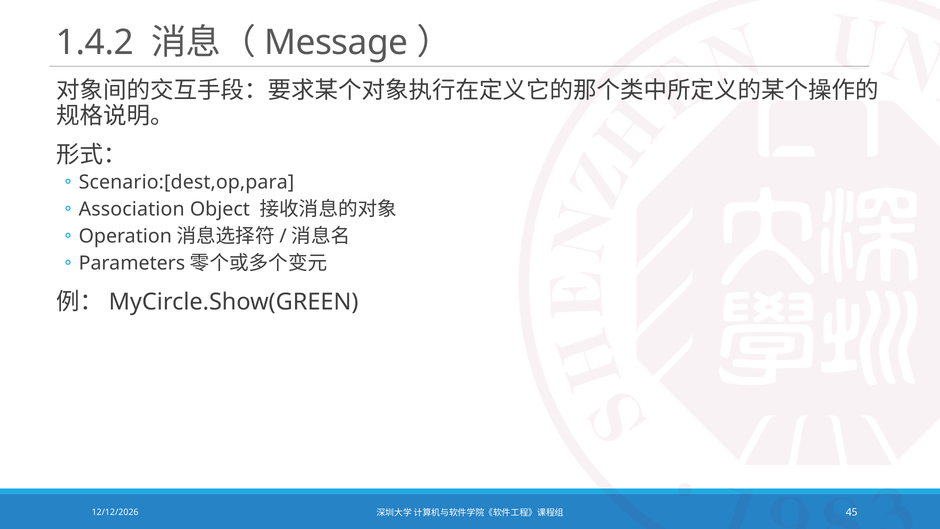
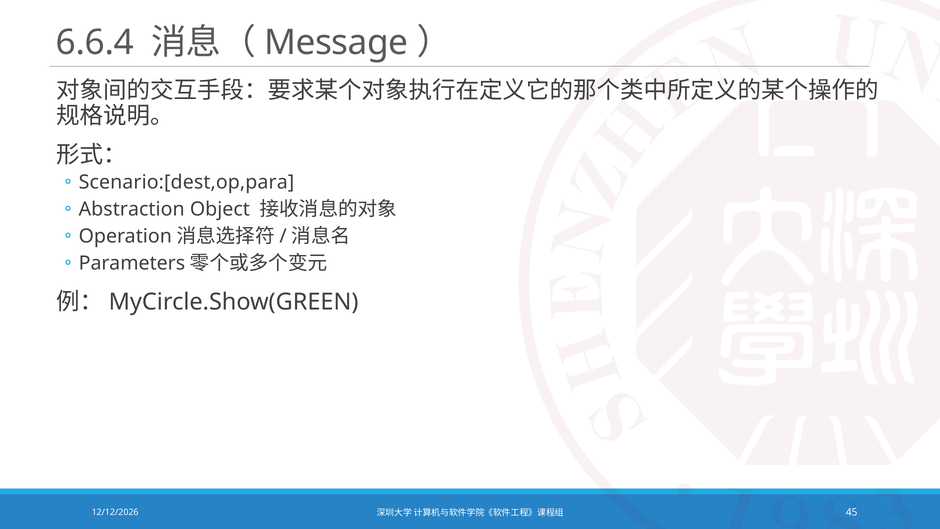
1.4.2: 1.4.2 -> 6.6.4
Association: Association -> Abstraction
